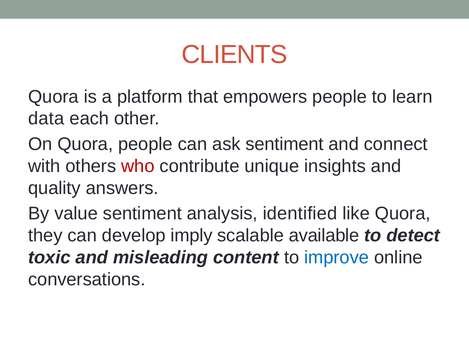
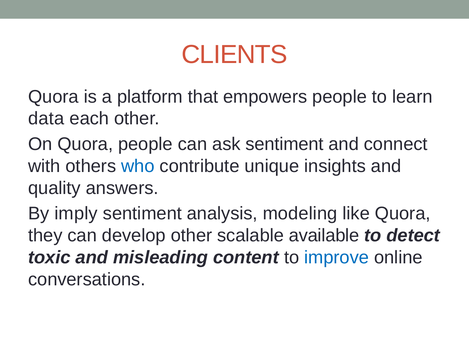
who colour: red -> blue
value: value -> imply
identified: identified -> modeling
develop imply: imply -> other
